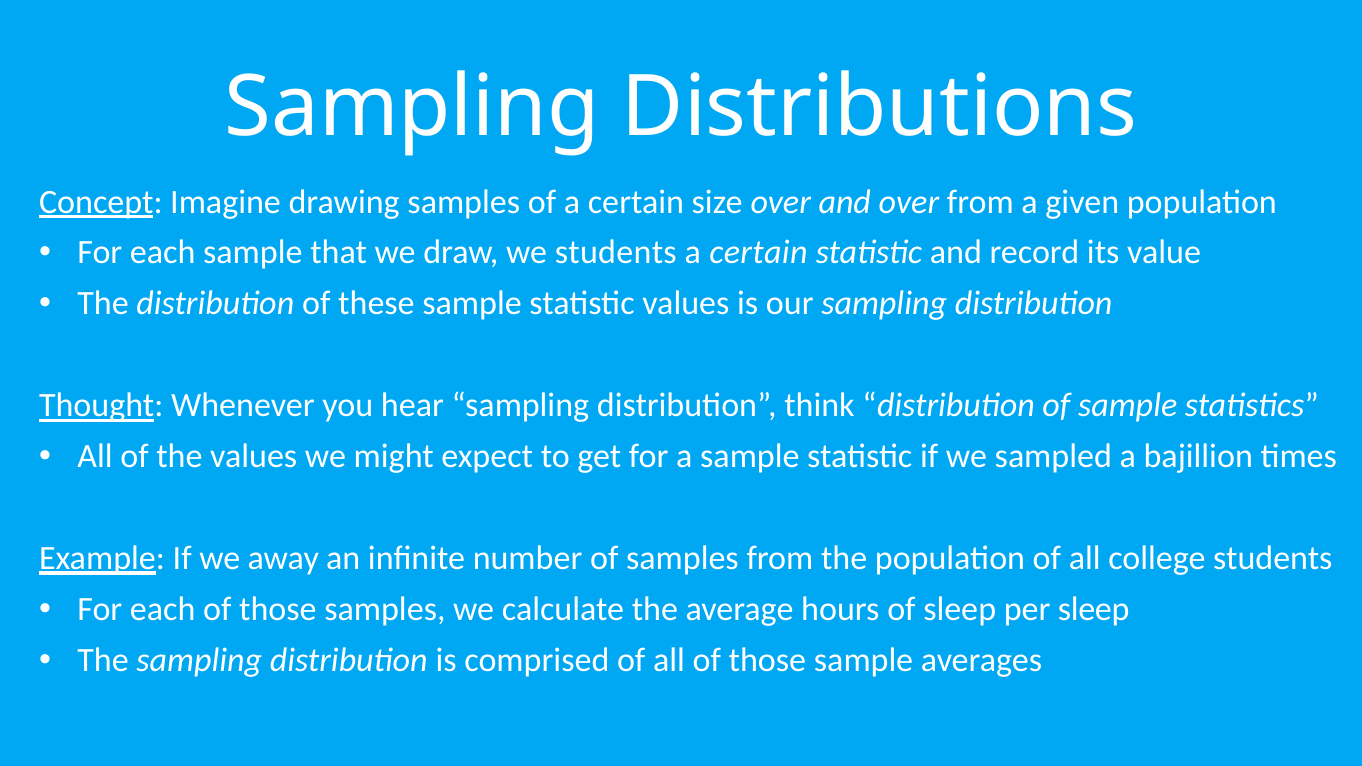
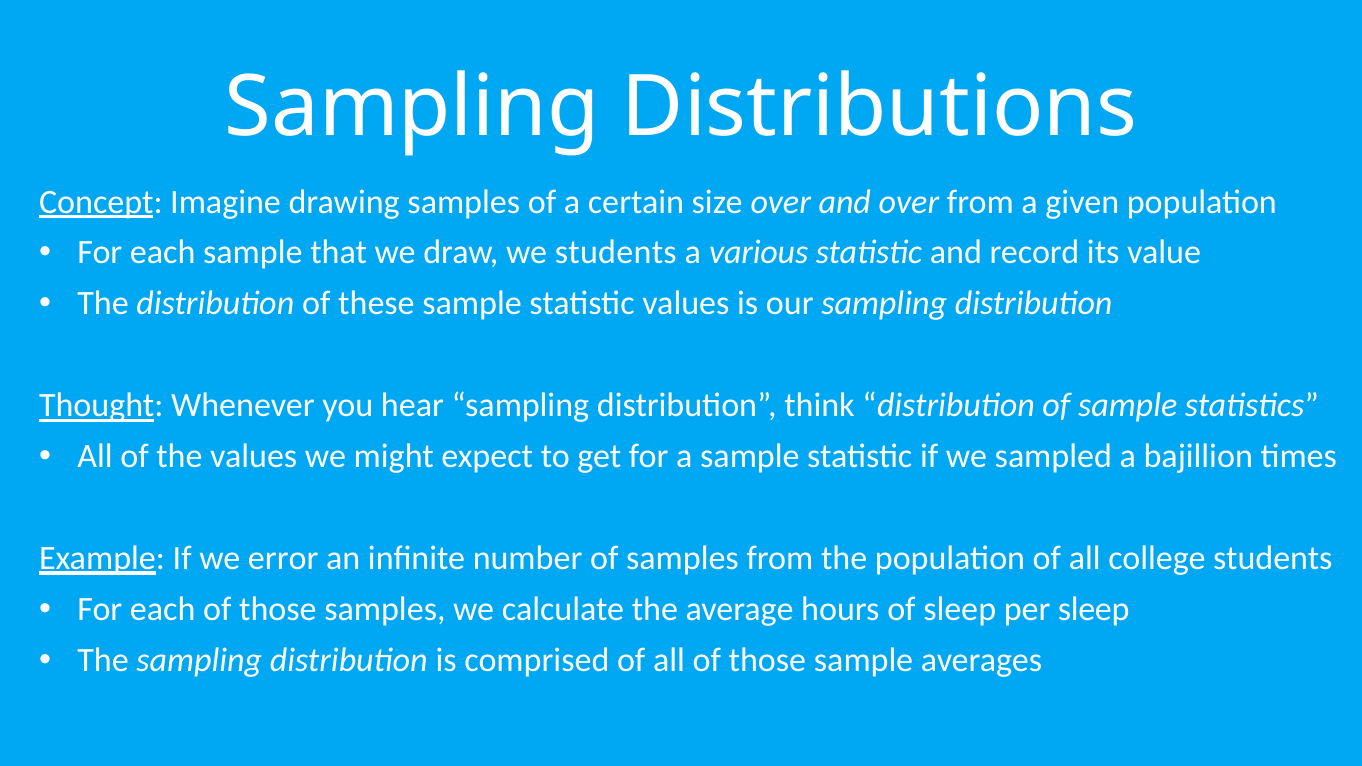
certain at (758, 253): certain -> various
away: away -> error
